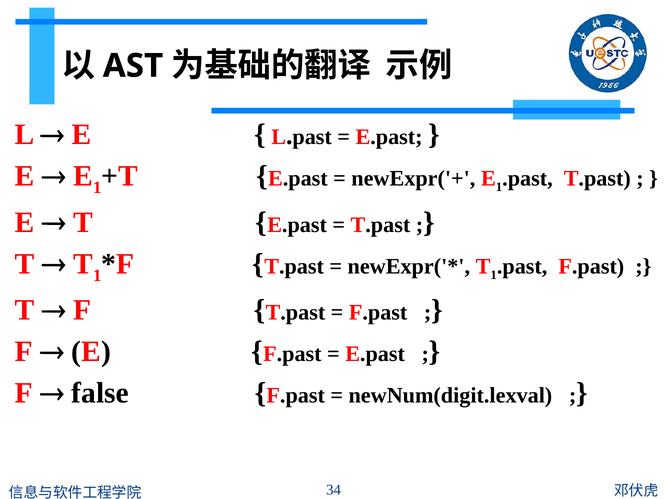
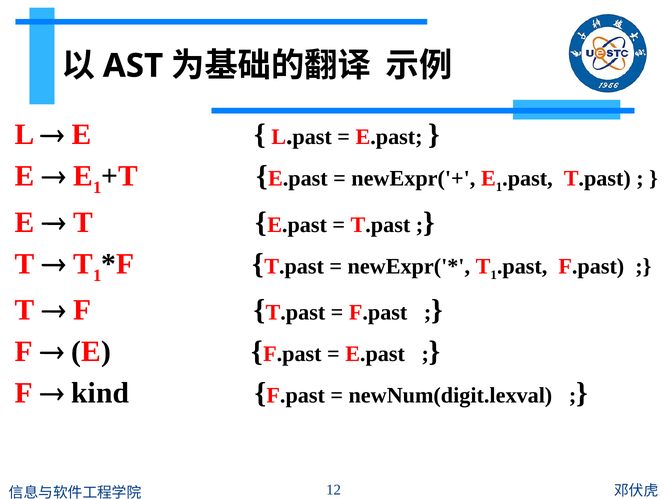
false: false -> kind
34: 34 -> 12
